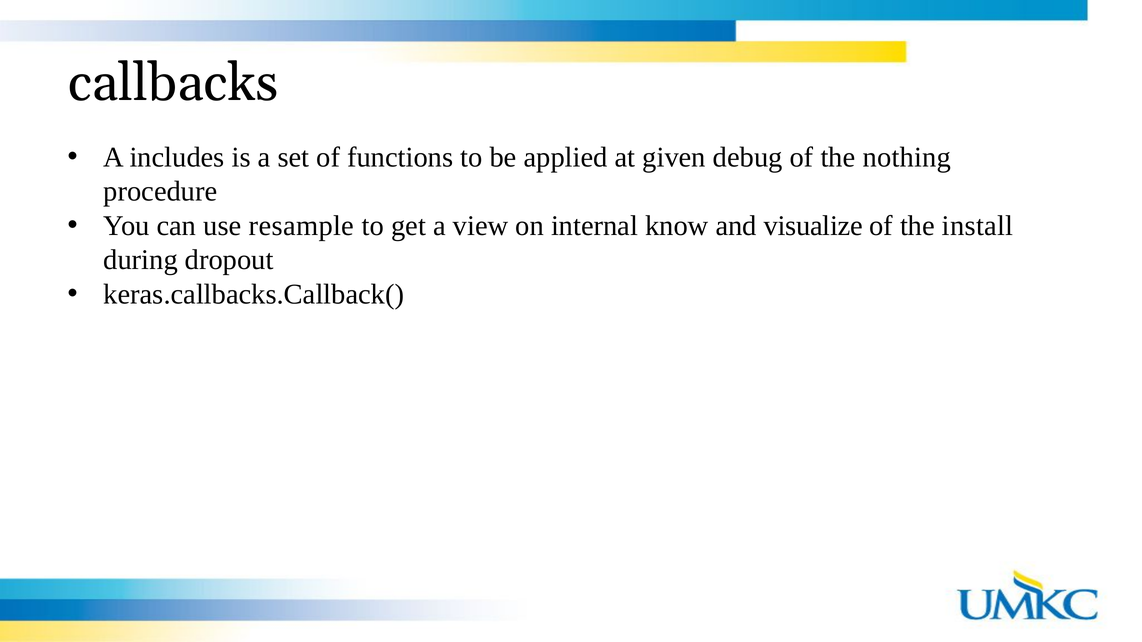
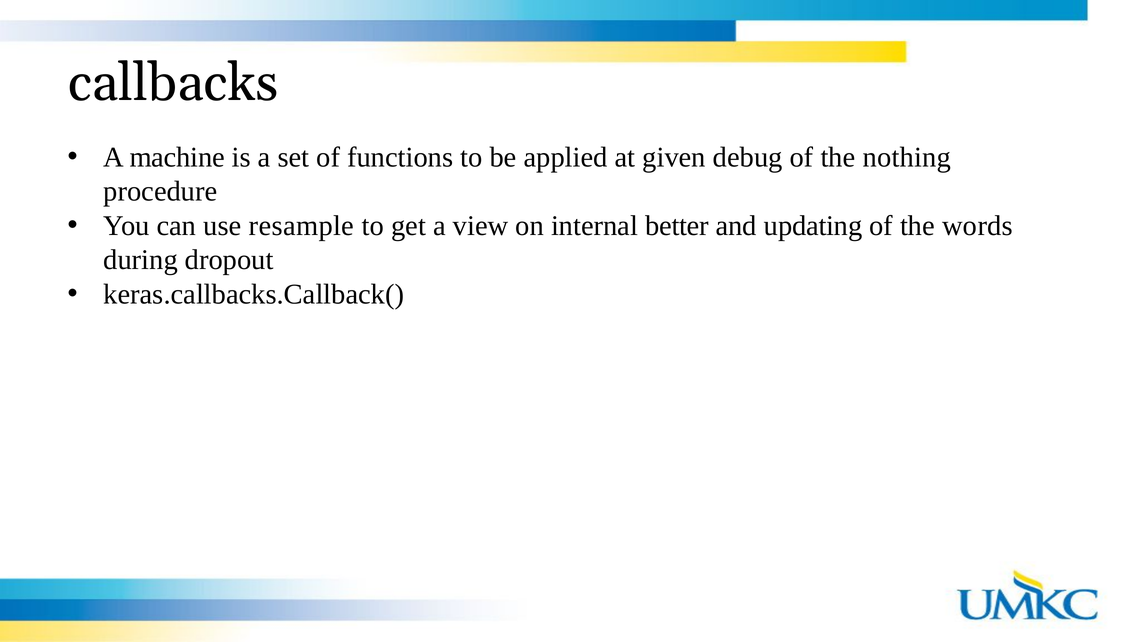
includes: includes -> machine
know: know -> better
visualize: visualize -> updating
install: install -> words
